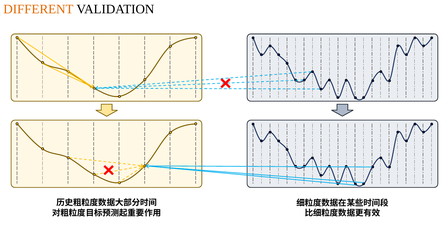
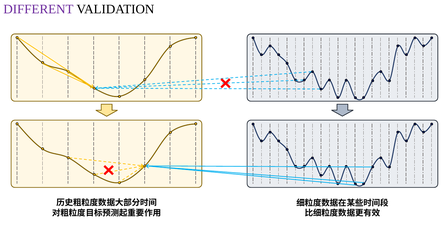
DIFFERENT colour: orange -> purple
